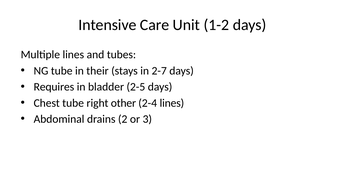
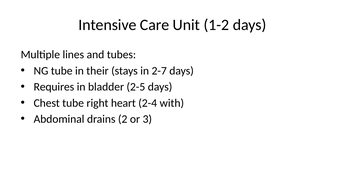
other: other -> heart
2-4 lines: lines -> with
